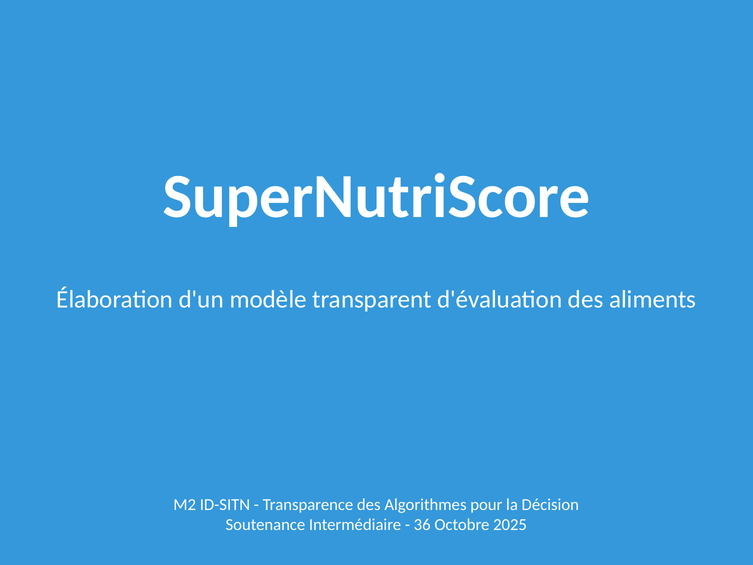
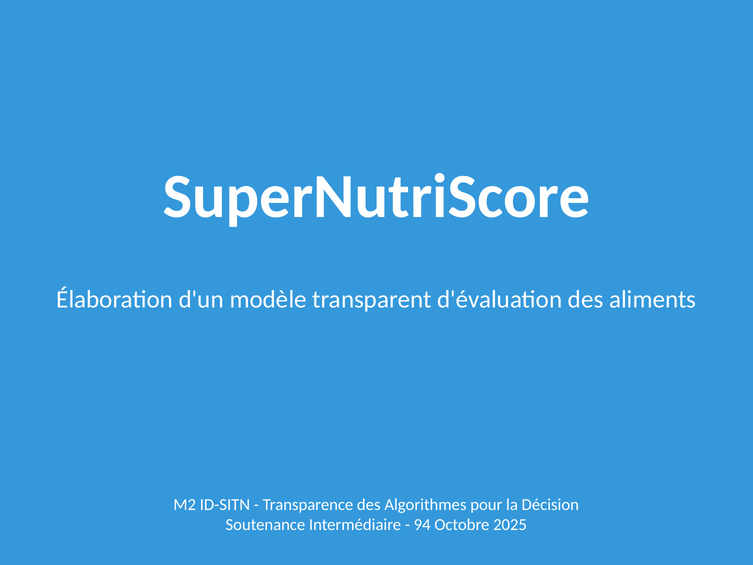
36: 36 -> 94
